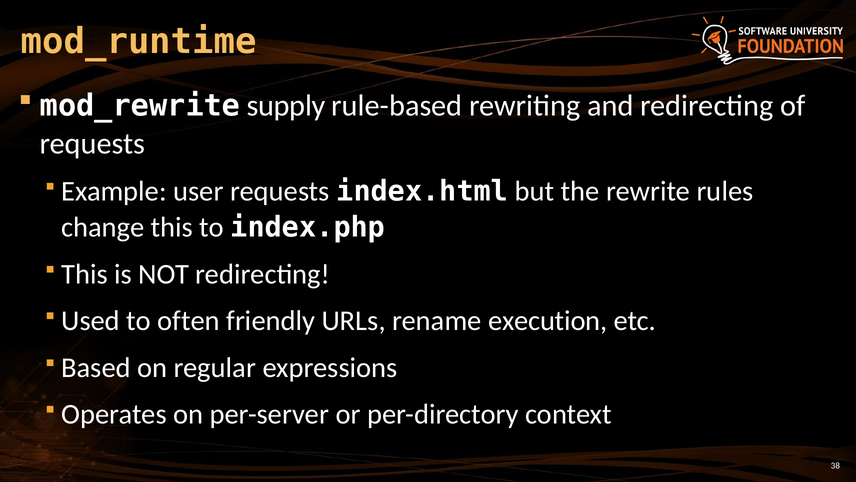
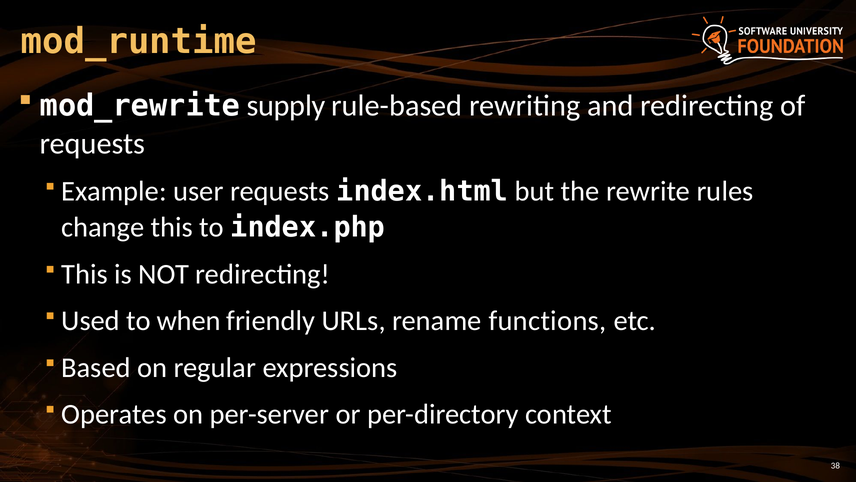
often: often -> when
execution: execution -> functions
